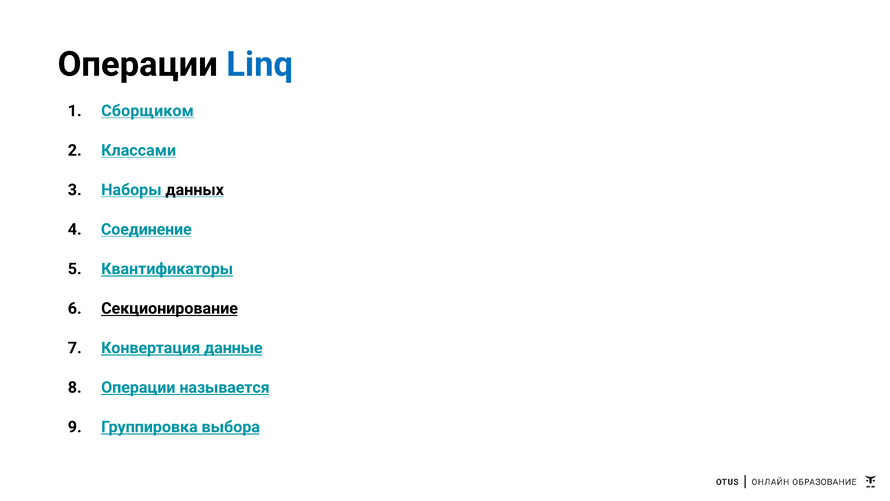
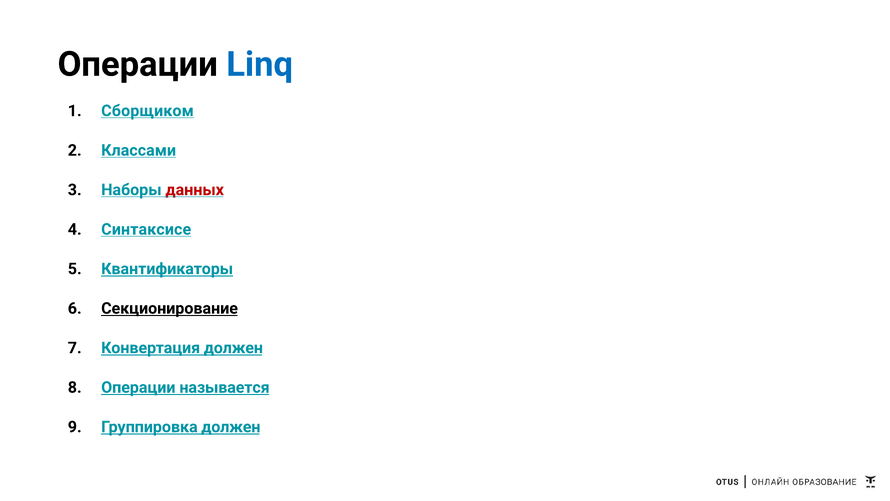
данных colour: black -> red
Соединение: Соединение -> Синтаксисе
Конвертация данные: данные -> должен
Группировка выбора: выбора -> должен
